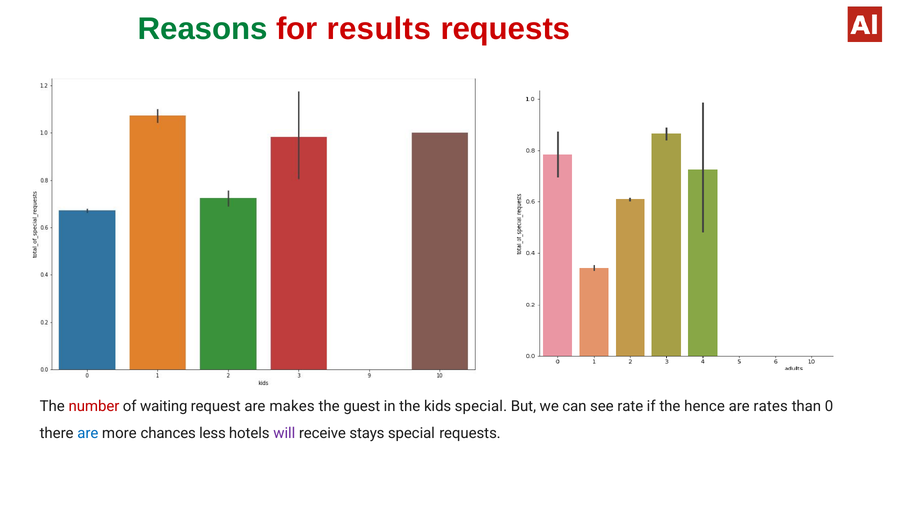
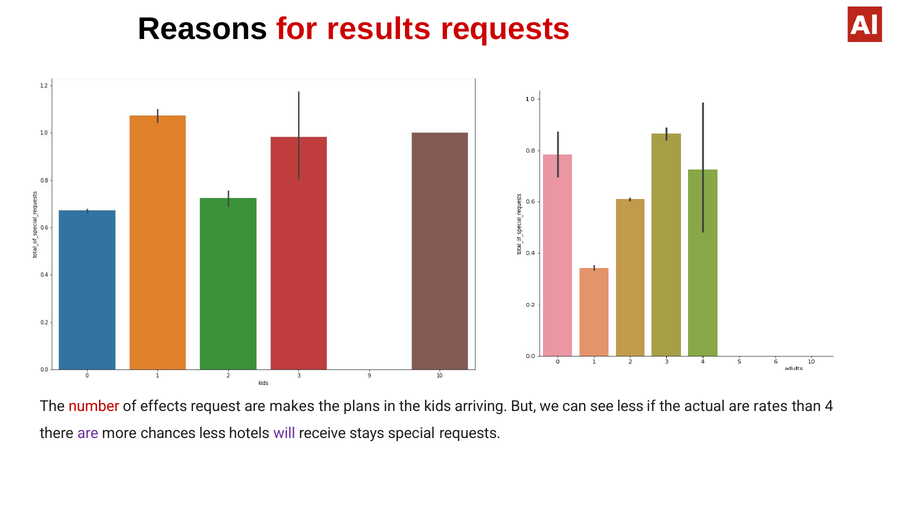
Reasons colour: green -> black
waiting: waiting -> effects
guest: guest -> plans
kids special: special -> arriving
see rate: rate -> less
hence: hence -> actual
0: 0 -> 4
are at (88, 433) colour: blue -> purple
